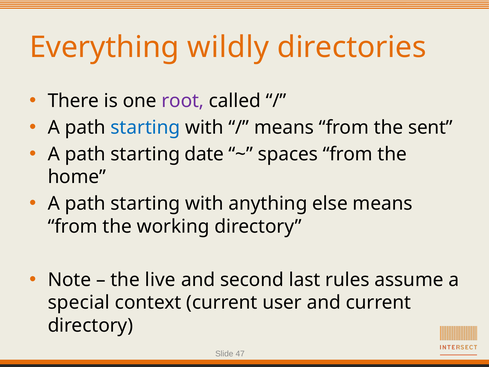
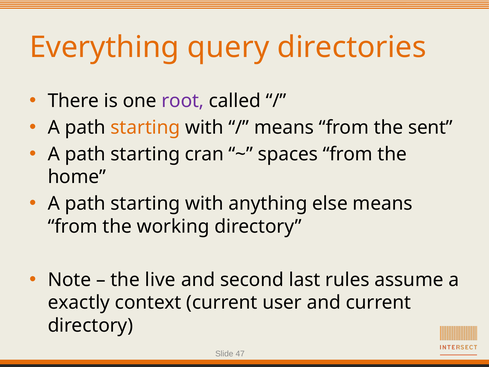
wildly: wildly -> query
starting at (145, 127) colour: blue -> orange
date: date -> cran
special: special -> exactly
